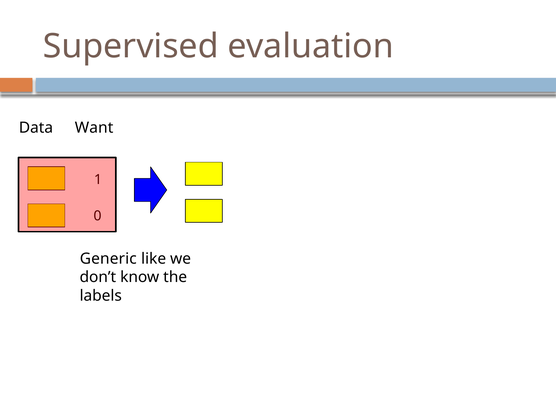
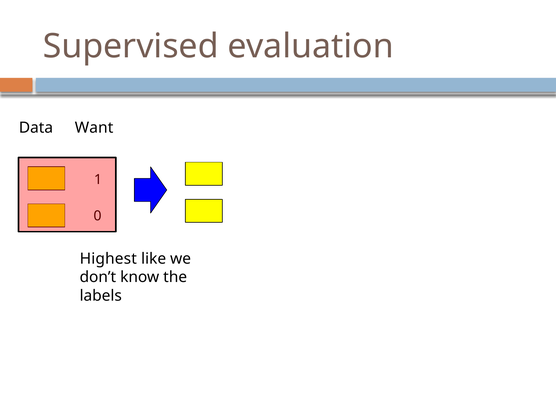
Generic: Generic -> Highest
